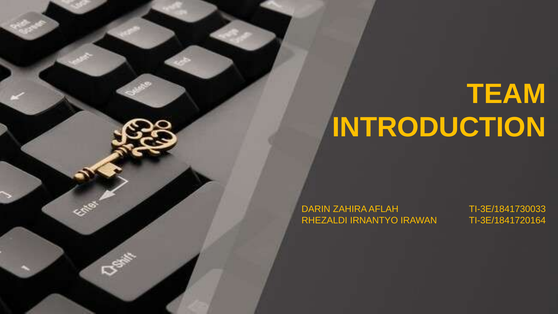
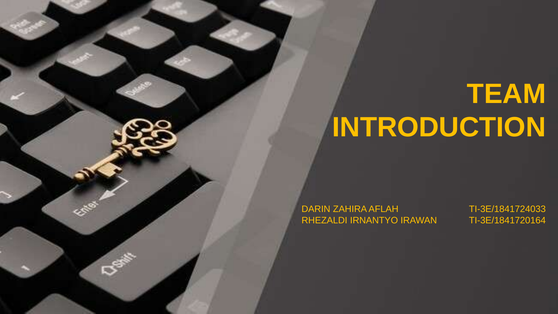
TI-3E/1841730033: TI-3E/1841730033 -> TI-3E/1841724033
